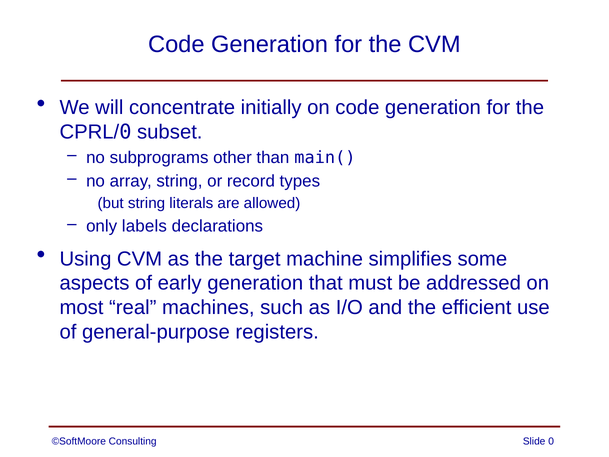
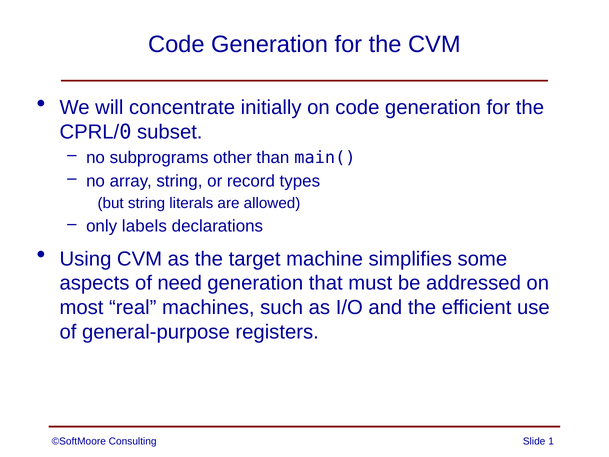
early: early -> need
0: 0 -> 1
